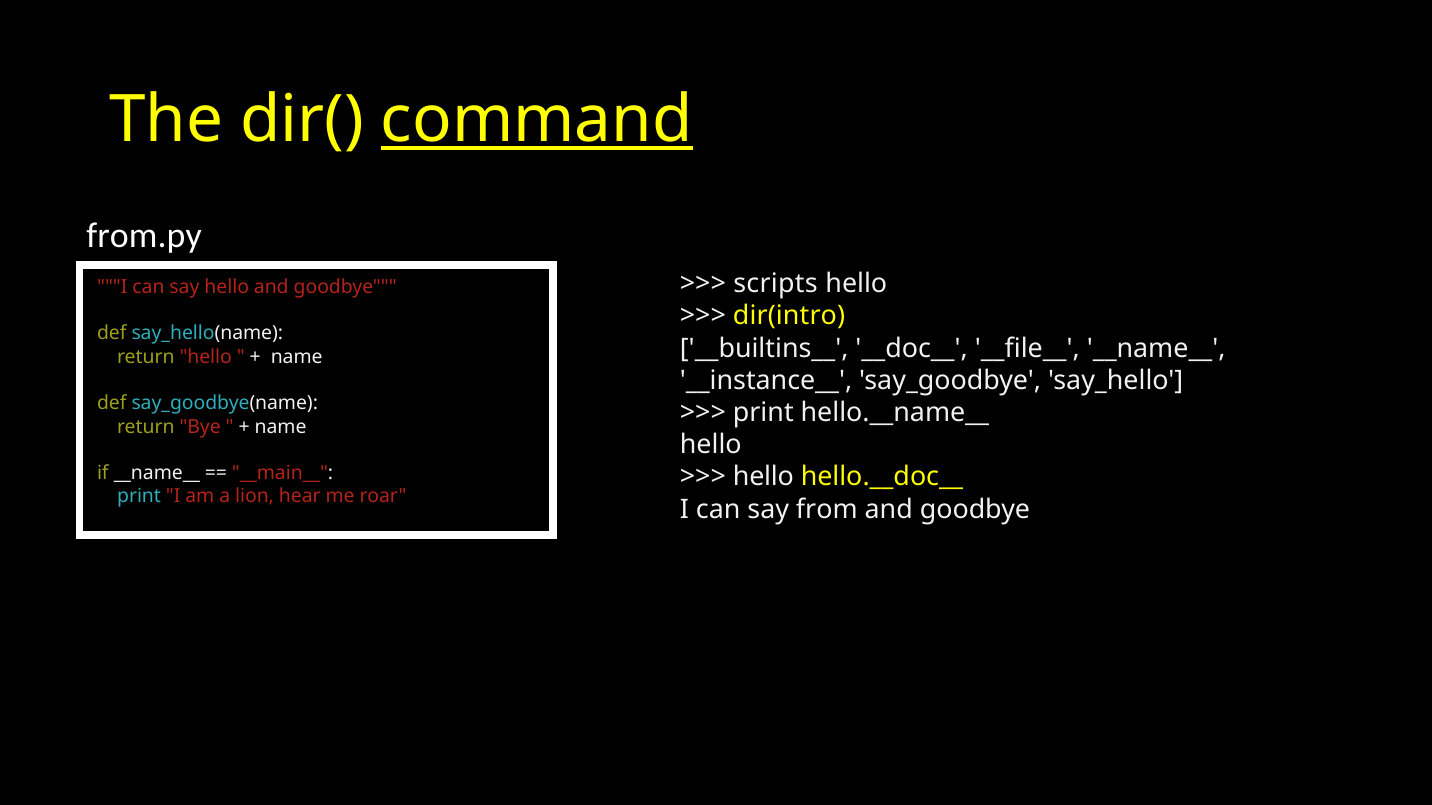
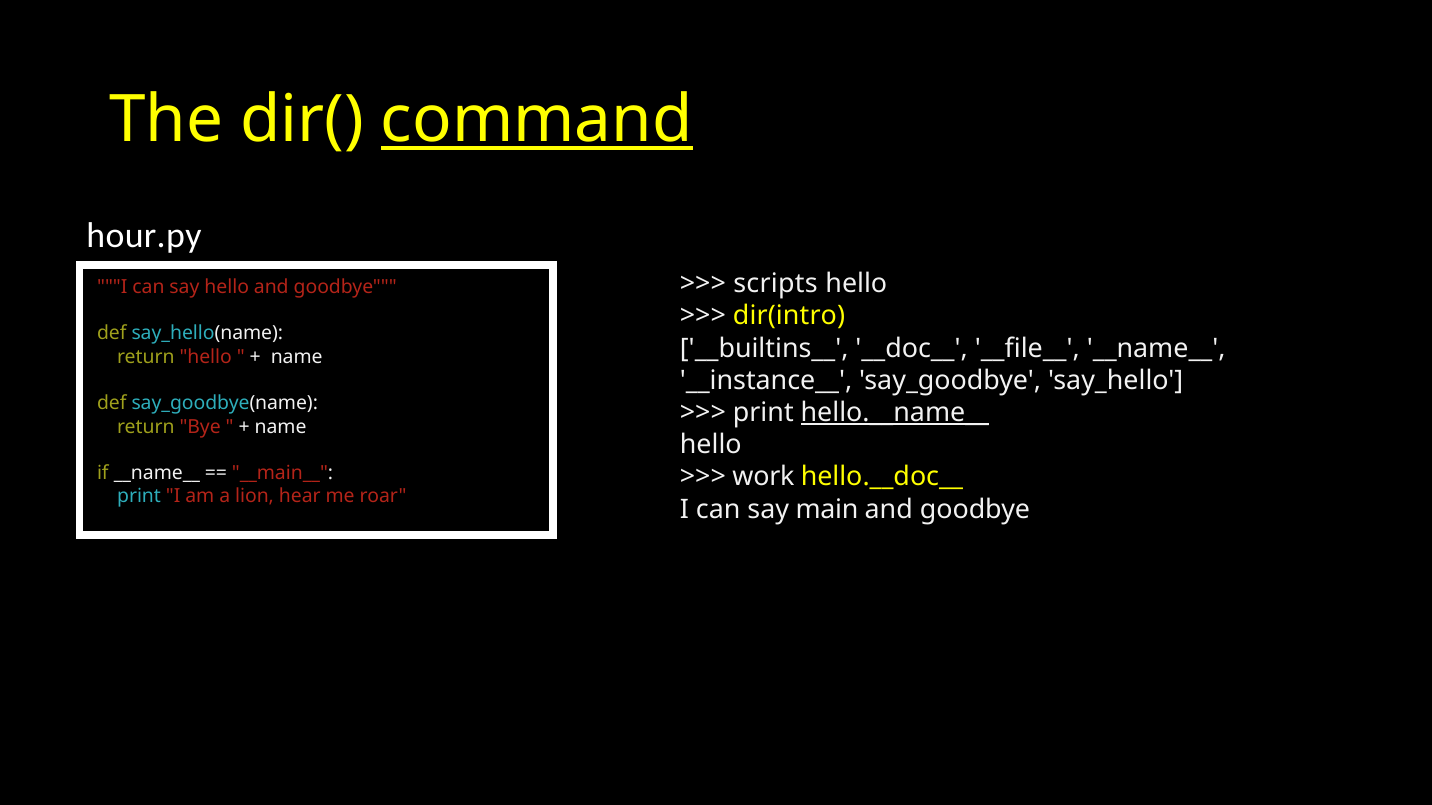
from.py: from.py -> hour.py
hello.__name__ underline: none -> present
hello at (763, 477): hello -> work
from: from -> main
